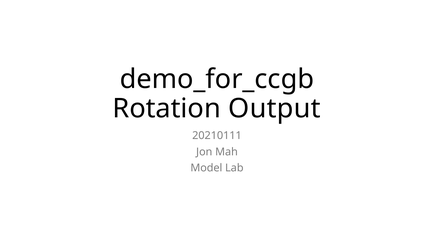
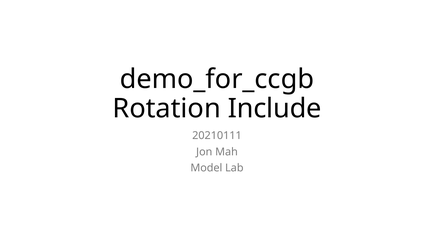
Output: Output -> Include
